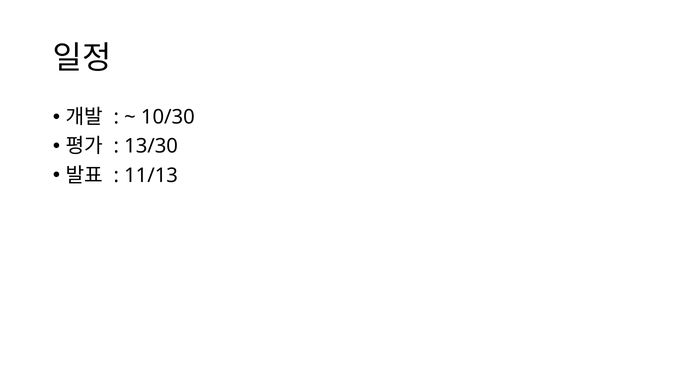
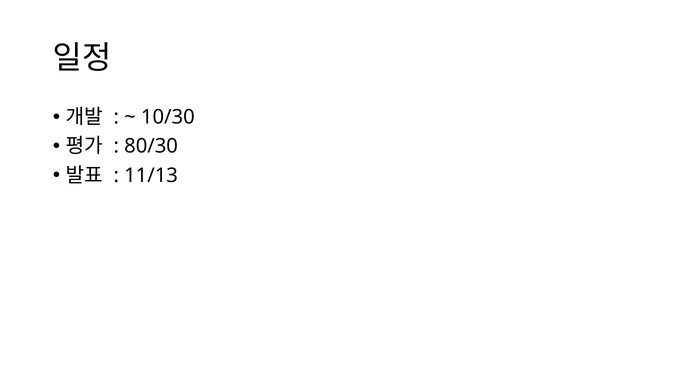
13/30: 13/30 -> 80/30
